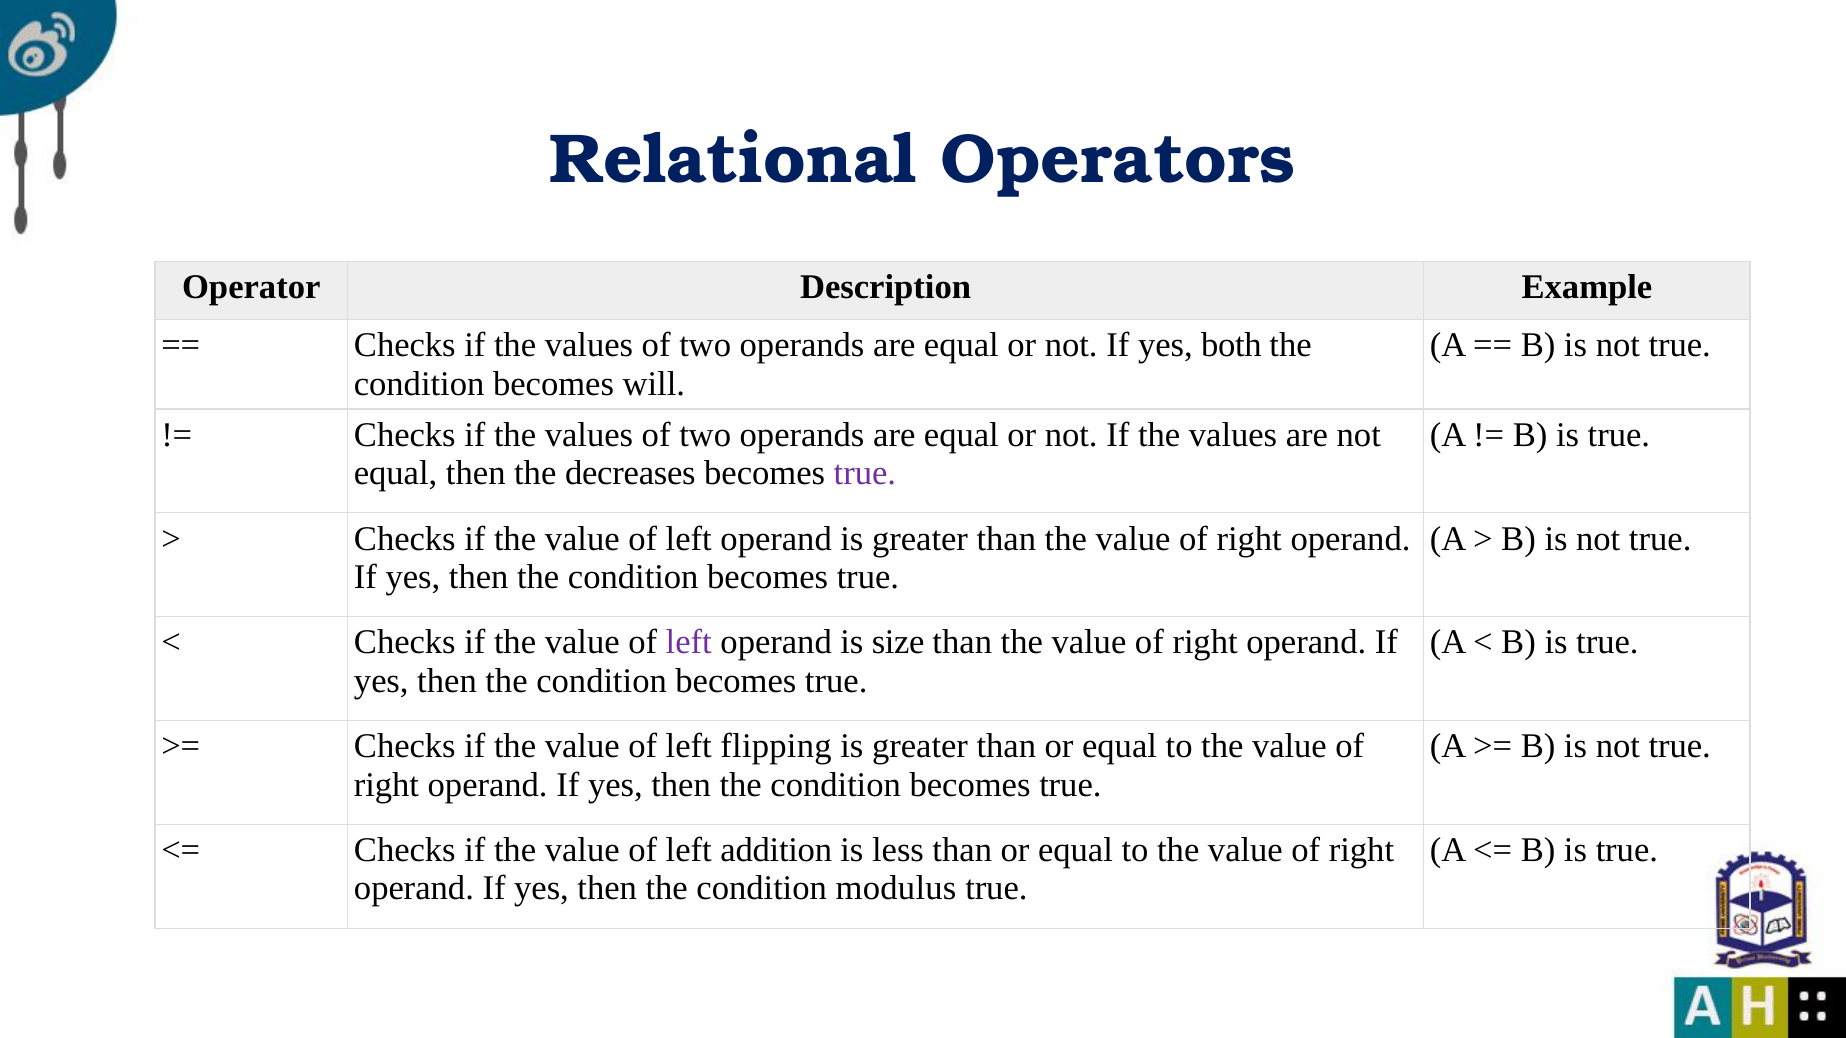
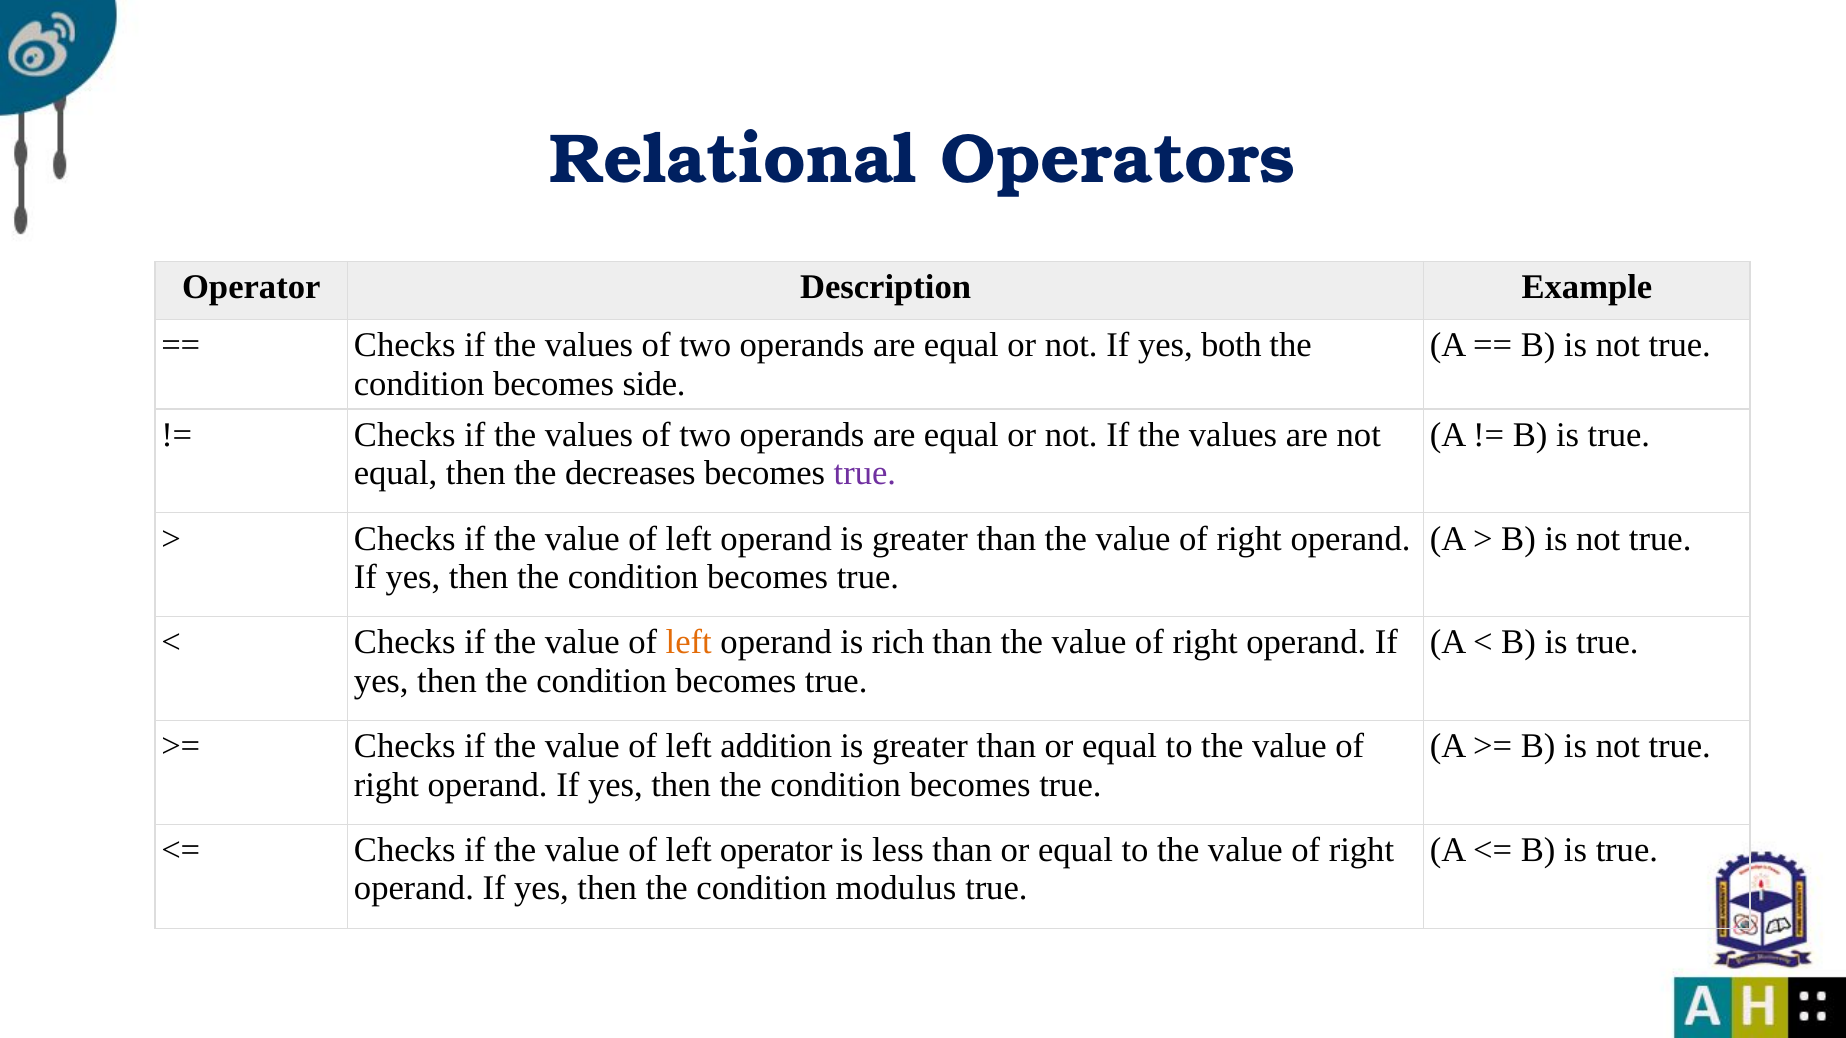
will: will -> side
left at (689, 643) colour: purple -> orange
size: size -> rich
flipping: flipping -> addition
left addition: addition -> operator
